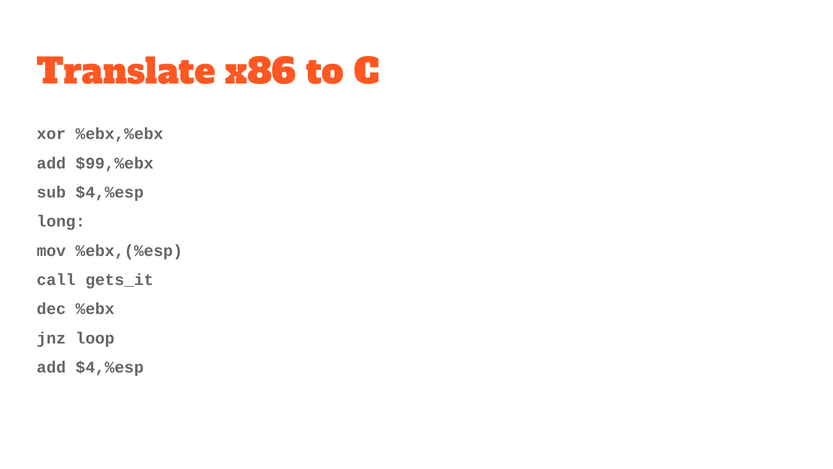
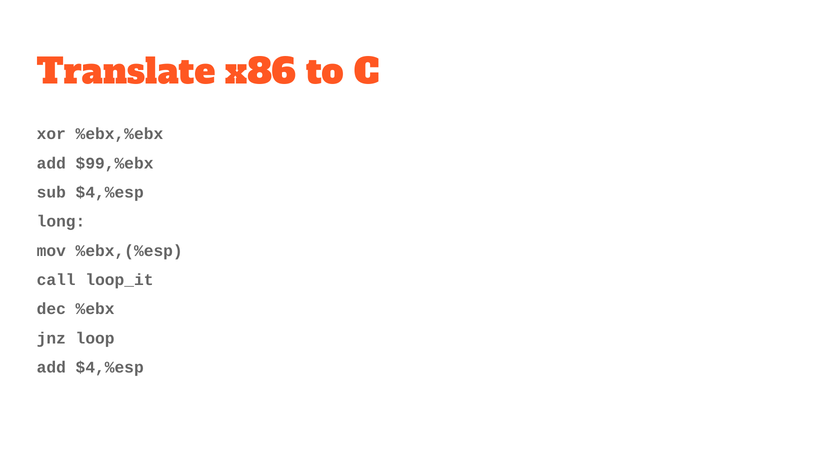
gets_it: gets_it -> loop_it
